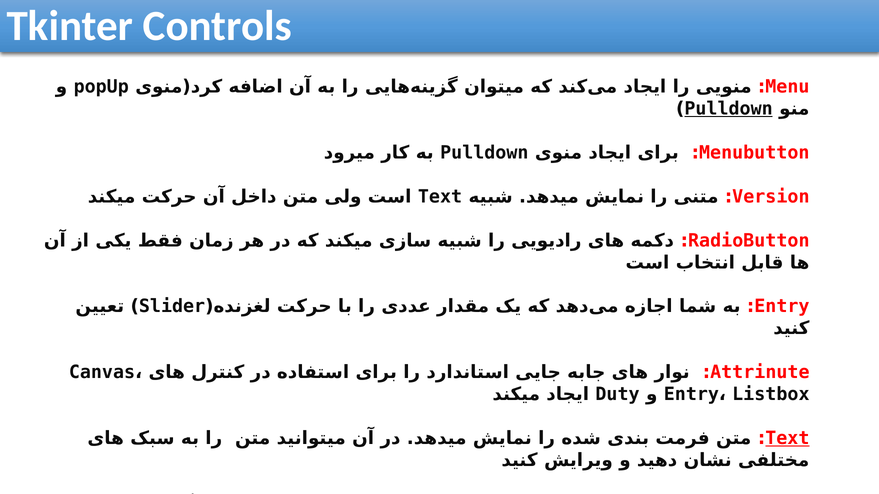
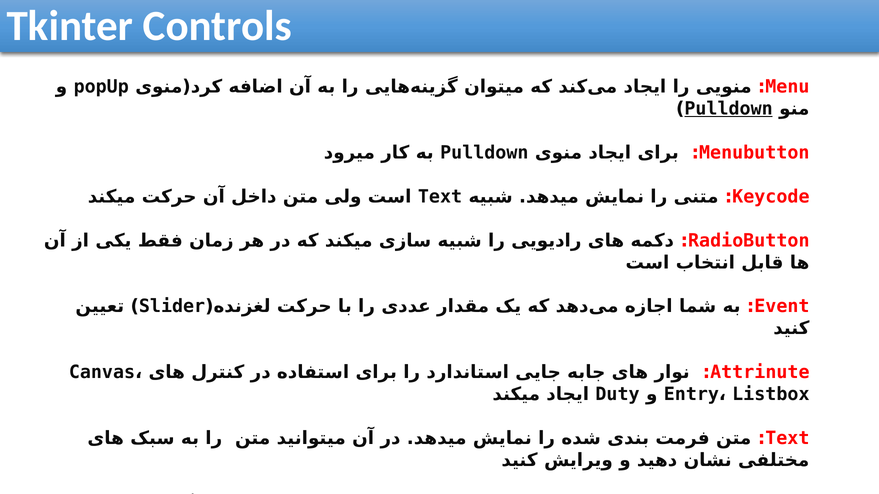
Version: Version -> Keycode
Entry: Entry -> Event
Text at (787, 439) underline: present -> none
